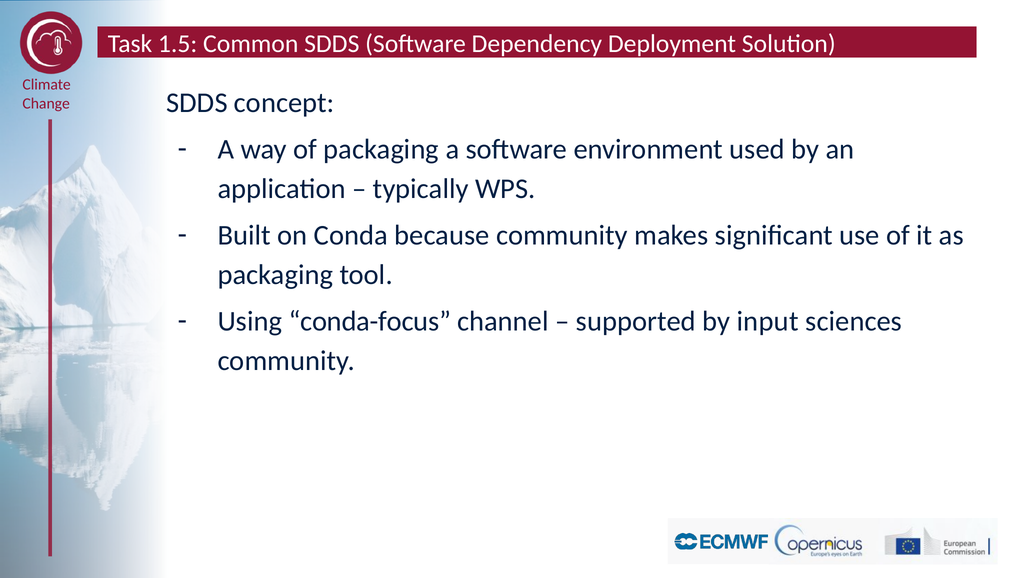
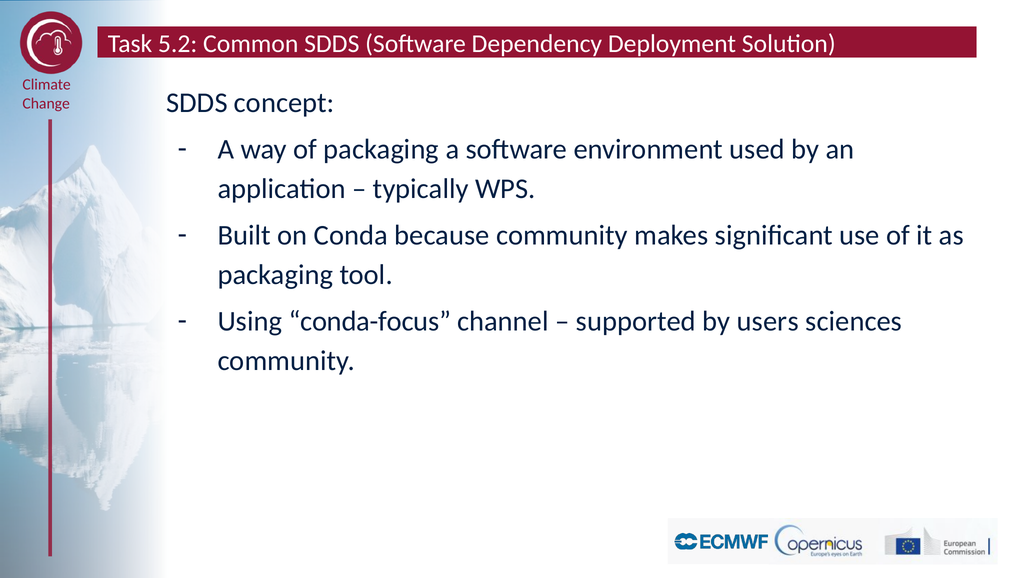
1.5: 1.5 -> 5.2
input: input -> users
